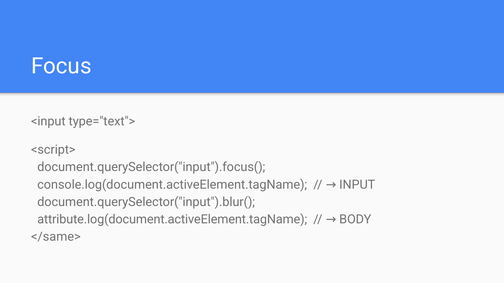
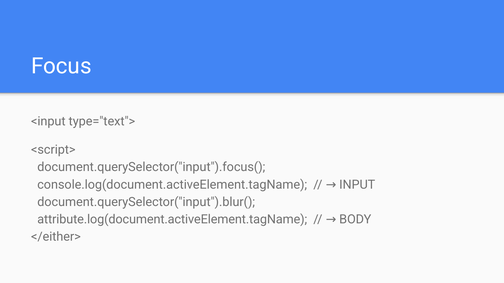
</same>: </same> -> </either>
